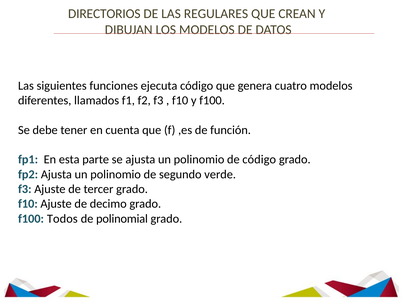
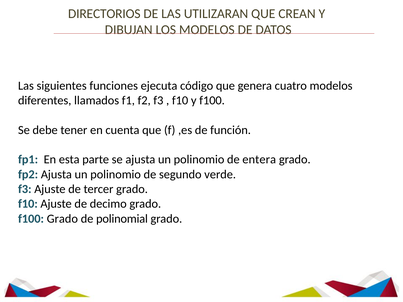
REGULARES: REGULARES -> UTILIZARAN
de código: código -> entera
f100 Todos: Todos -> Grado
